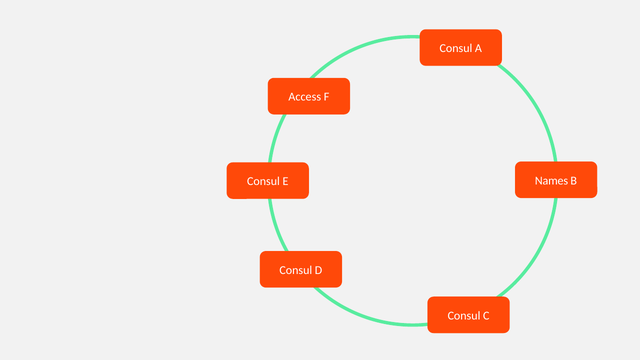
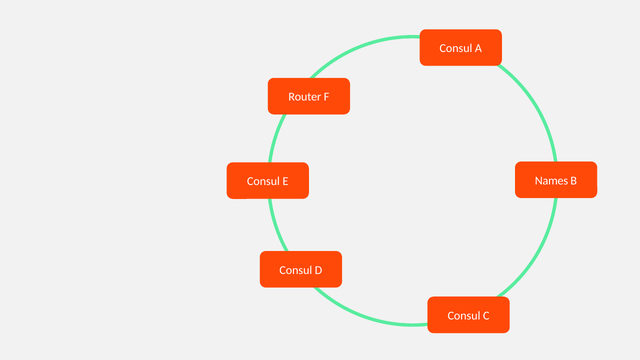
Access: Access -> Router
